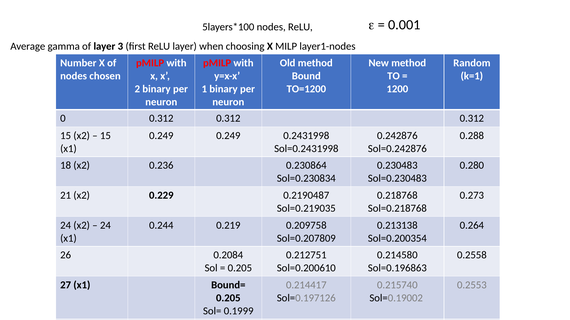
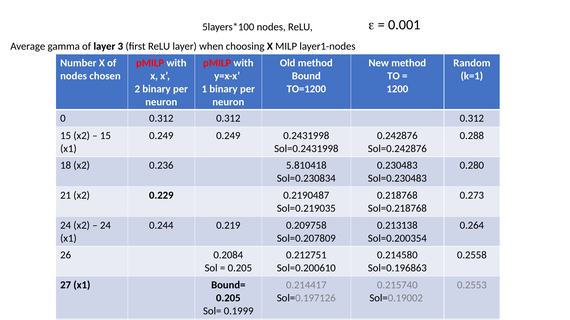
0.230864: 0.230864 -> 5.810418
